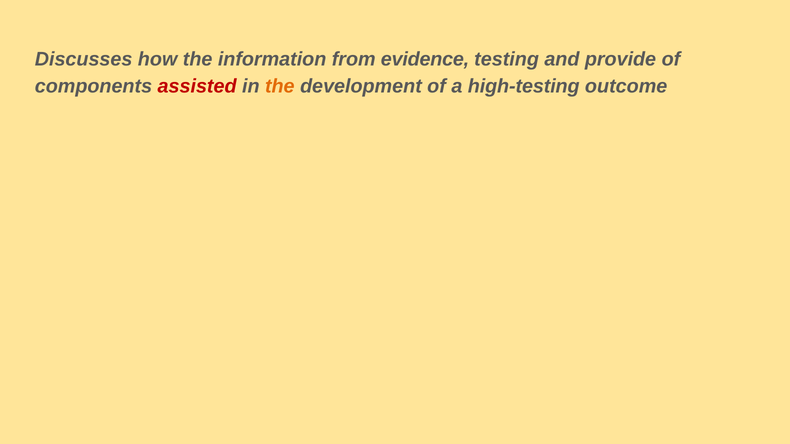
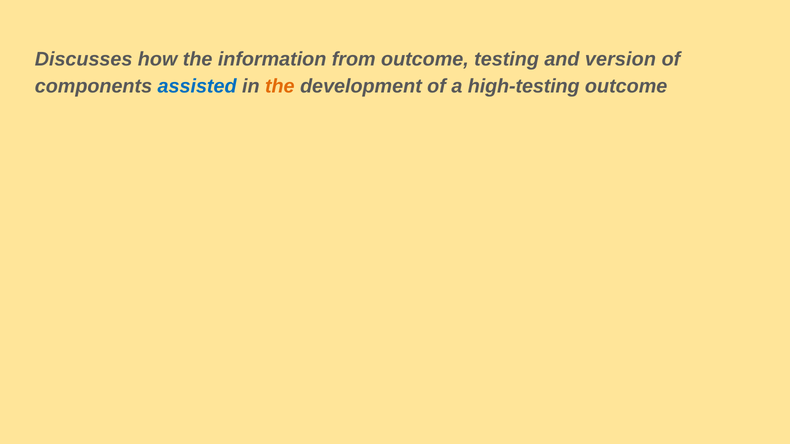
from evidence: evidence -> outcome
provide: provide -> version
assisted colour: red -> blue
